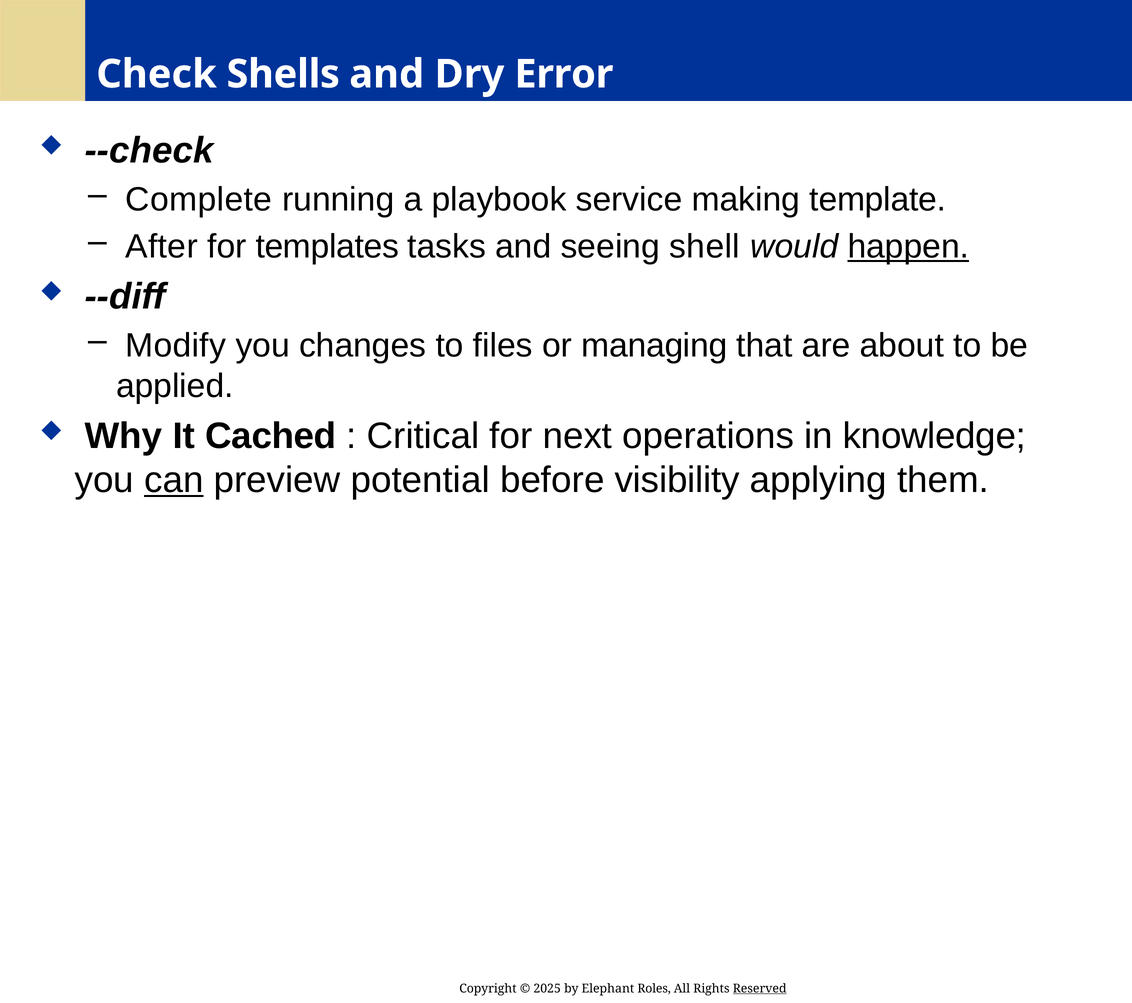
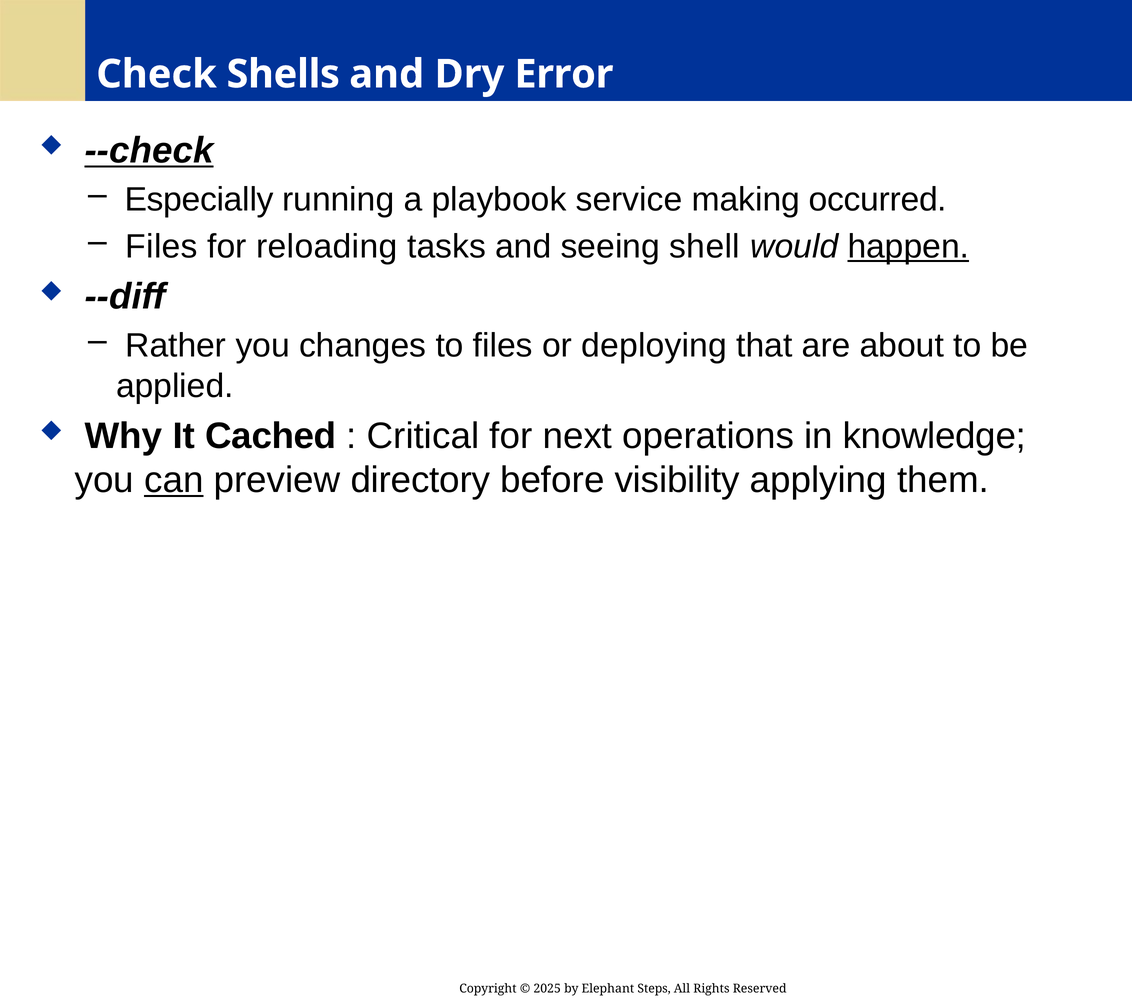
--check underline: none -> present
Complete: Complete -> Especially
template: template -> occurred
After at (162, 246): After -> Files
templates: templates -> reloading
Modify: Modify -> Rather
managing: managing -> deploying
potential: potential -> directory
Roles: Roles -> Steps
Reserved underline: present -> none
